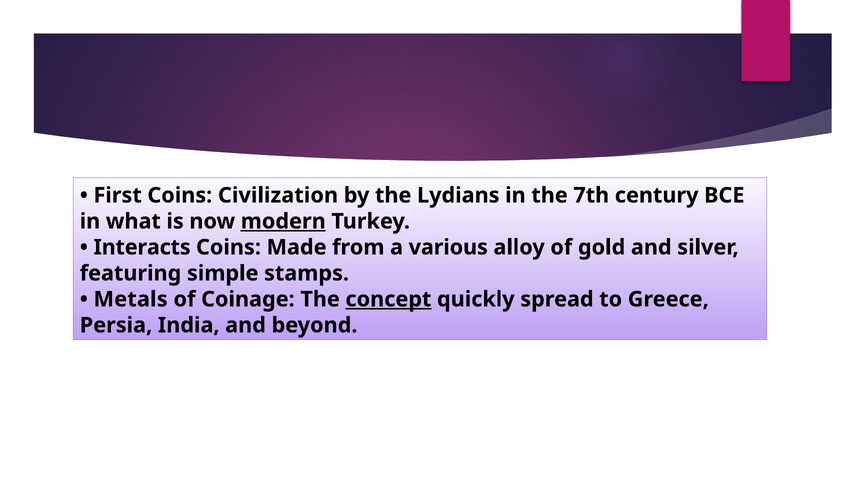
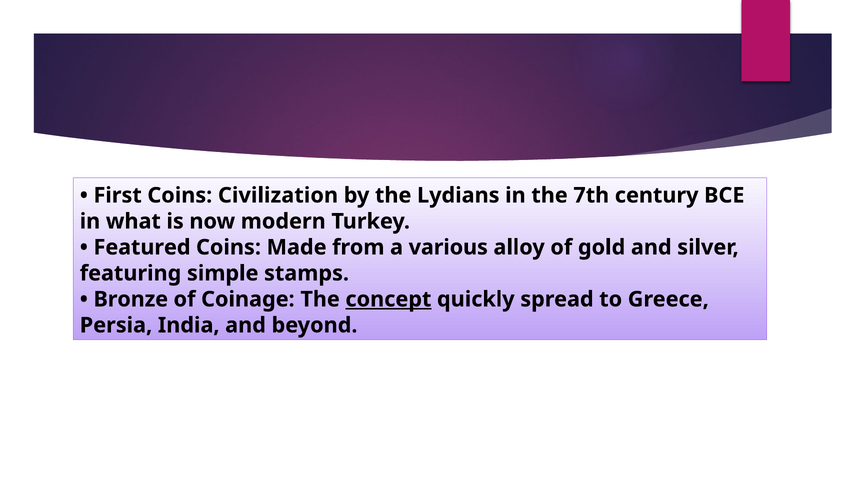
modern underline: present -> none
Interacts: Interacts -> Featured
Metals: Metals -> Bronze
